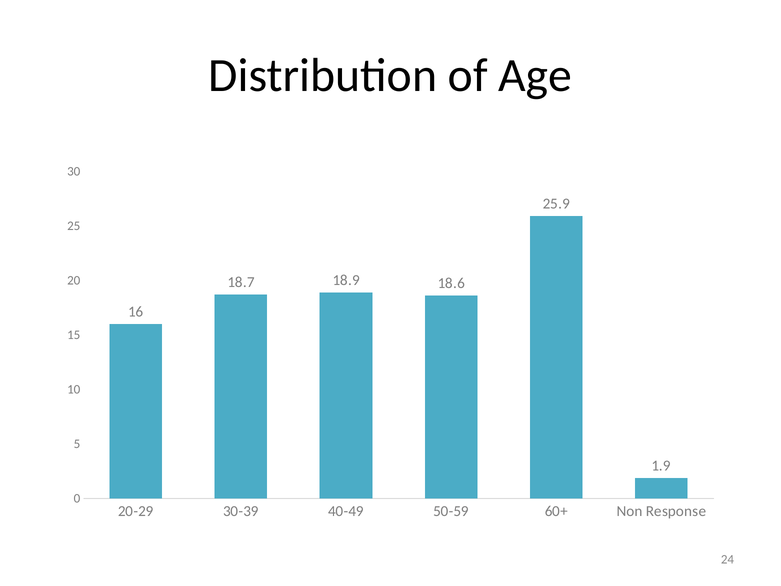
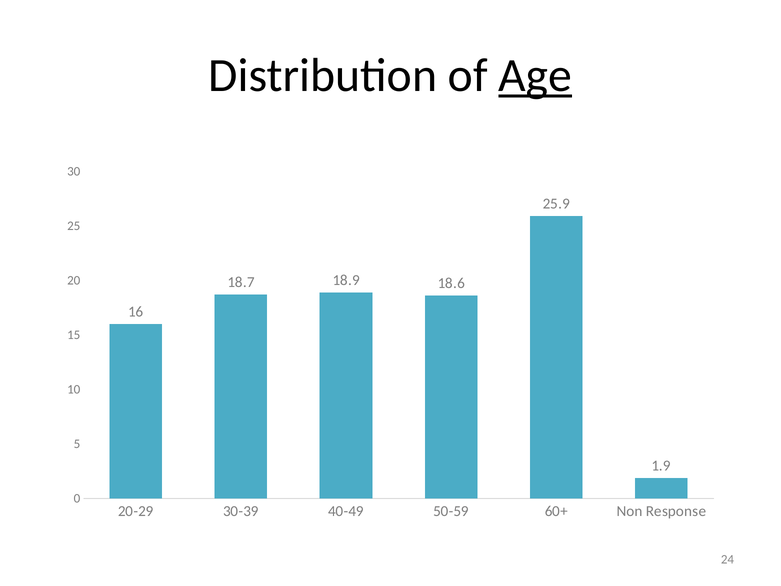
Age underline: none -> present
